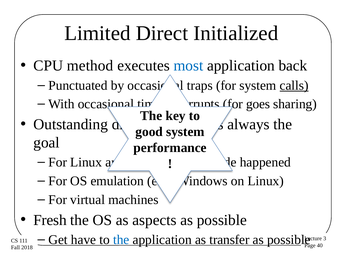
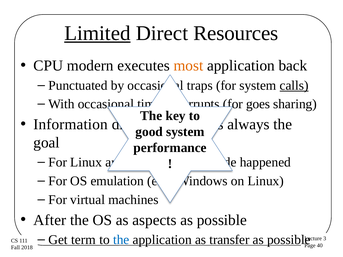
Limited underline: none -> present
Initialized: Initialized -> Resources
method: method -> modern
most colour: blue -> orange
Outstanding: Outstanding -> Information
Fresh: Fresh -> After
have: have -> term
